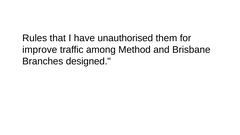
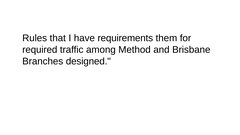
unauthorised: unauthorised -> requirements
improve: improve -> required
